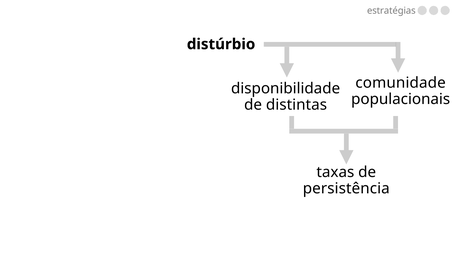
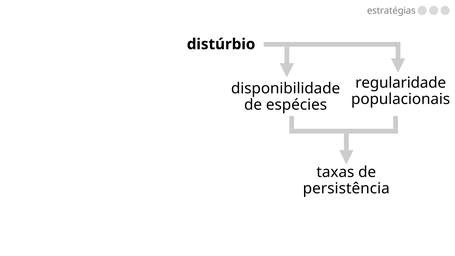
comunidade: comunidade -> regularidade
distintas: distintas -> espécies
